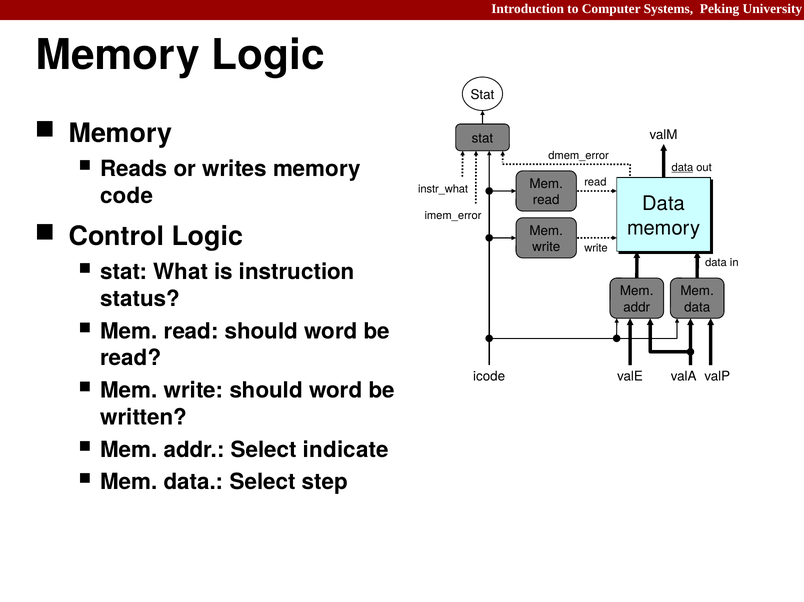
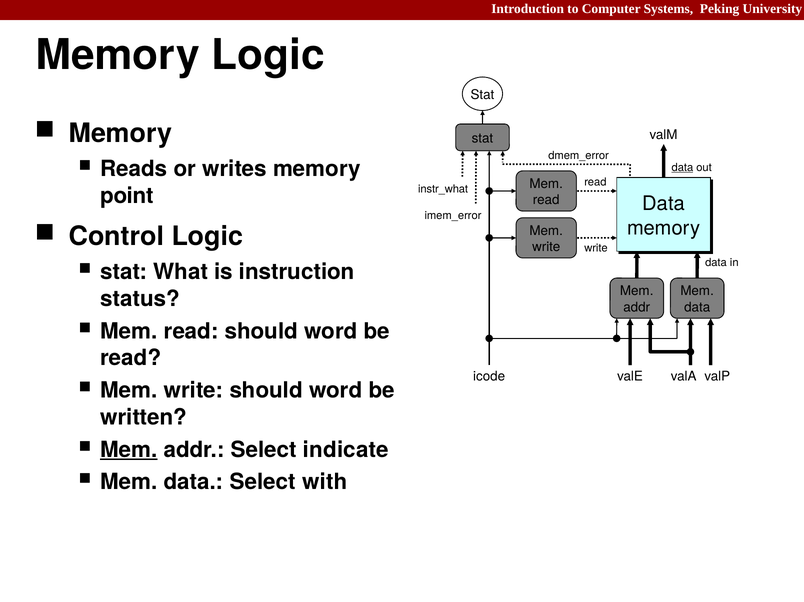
code: code -> point
Mem at (129, 450) underline: none -> present
step: step -> with
